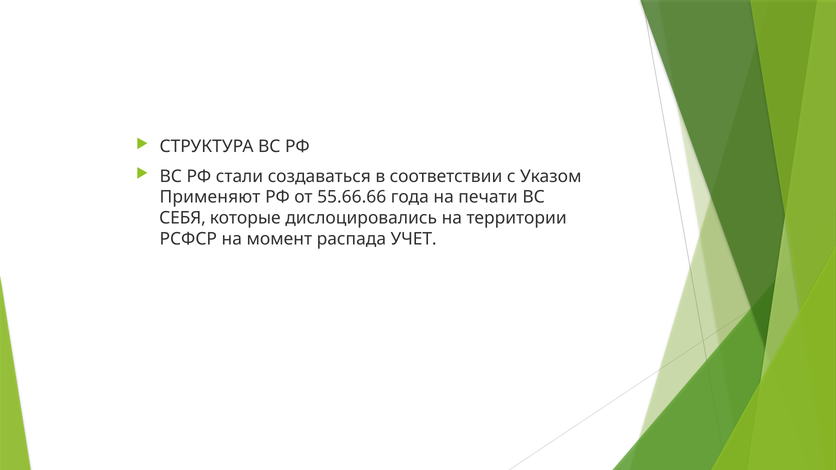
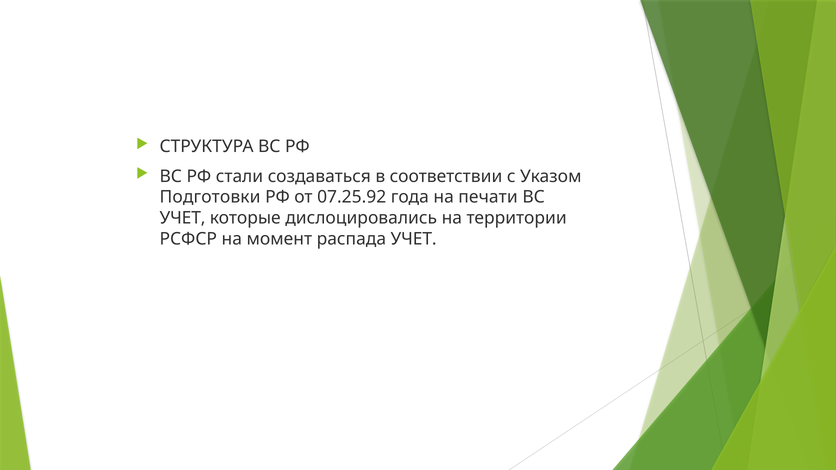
Применяют: Применяют -> Подготовки
55.66.66: 55.66.66 -> 07.25.92
СЕБЯ at (183, 218): СЕБЯ -> УЧЕТ
